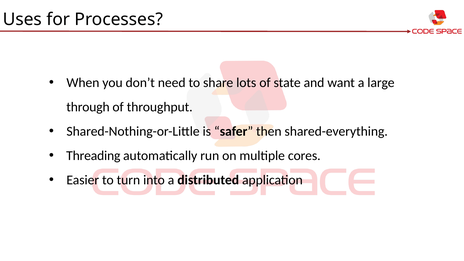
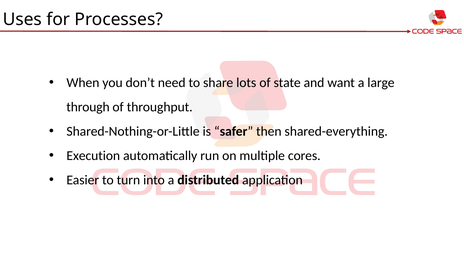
Threading: Threading -> Execution
